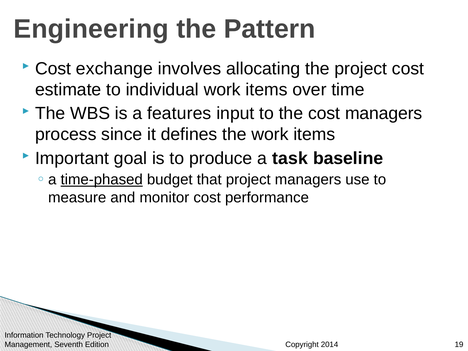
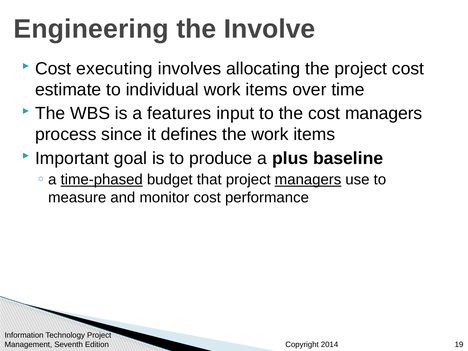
Pattern: Pattern -> Involve
exchange: exchange -> executing
task: task -> plus
managers at (308, 180) underline: none -> present
